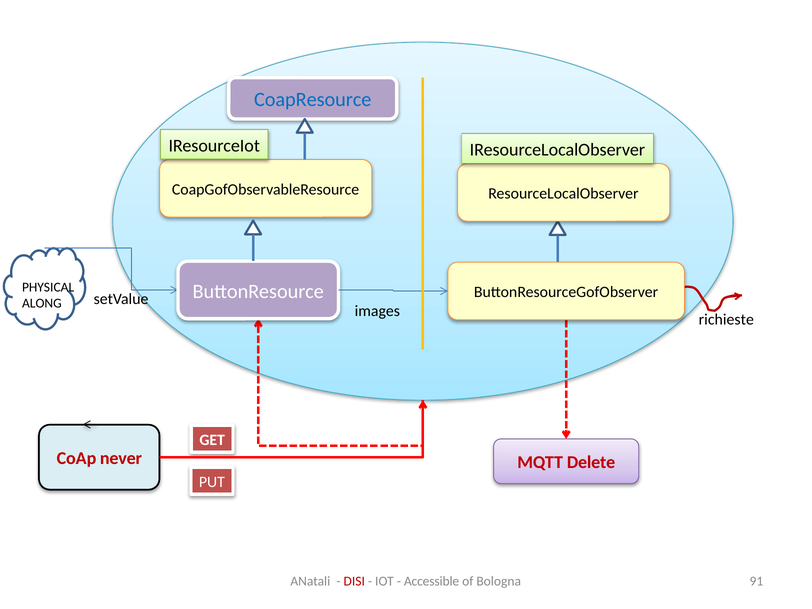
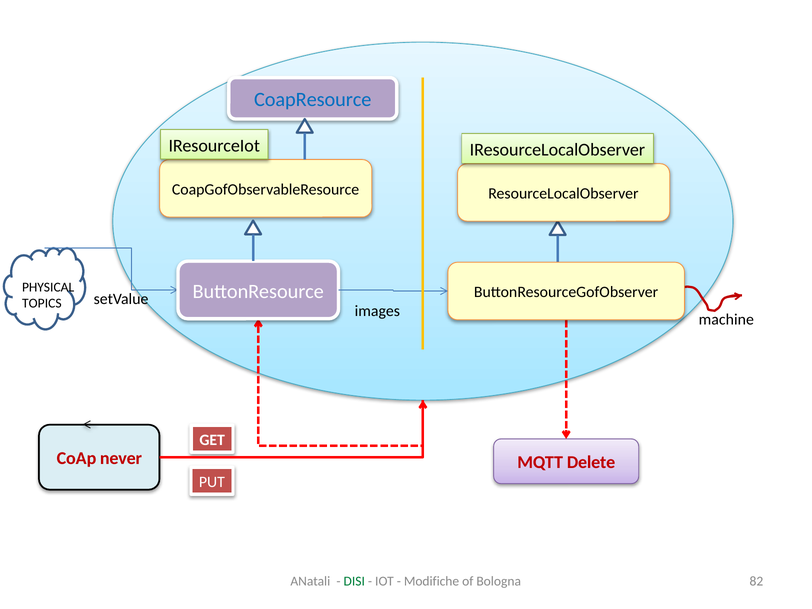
ALONG: ALONG -> TOPICS
richieste: richieste -> machine
DISI colour: red -> green
Accessible: Accessible -> Modifiche
91: 91 -> 82
